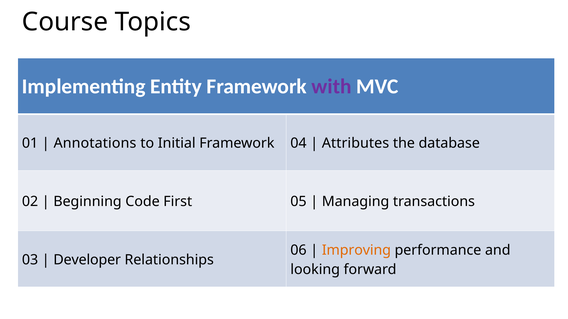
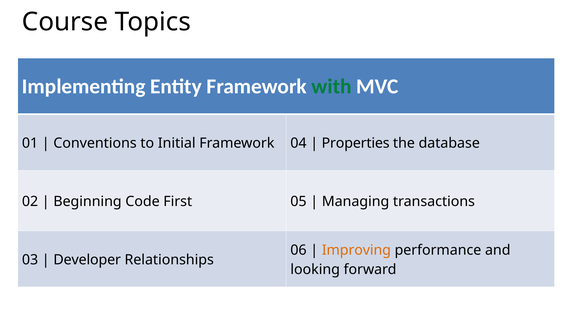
with colour: purple -> green
Annotations: Annotations -> Conventions
Attributes: Attributes -> Properties
